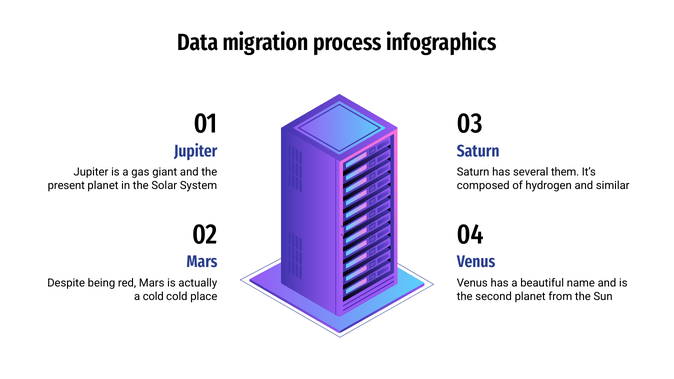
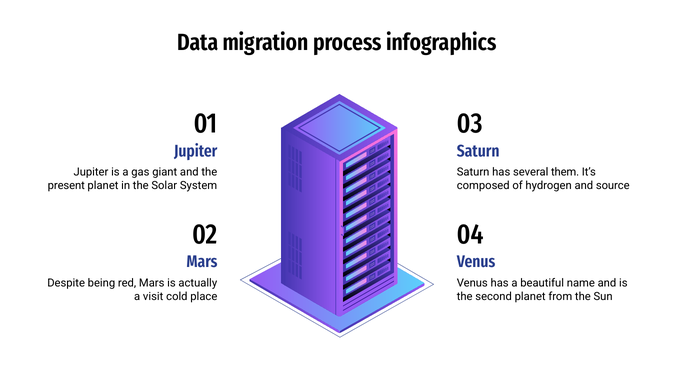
similar: similar -> source
a cold: cold -> visit
